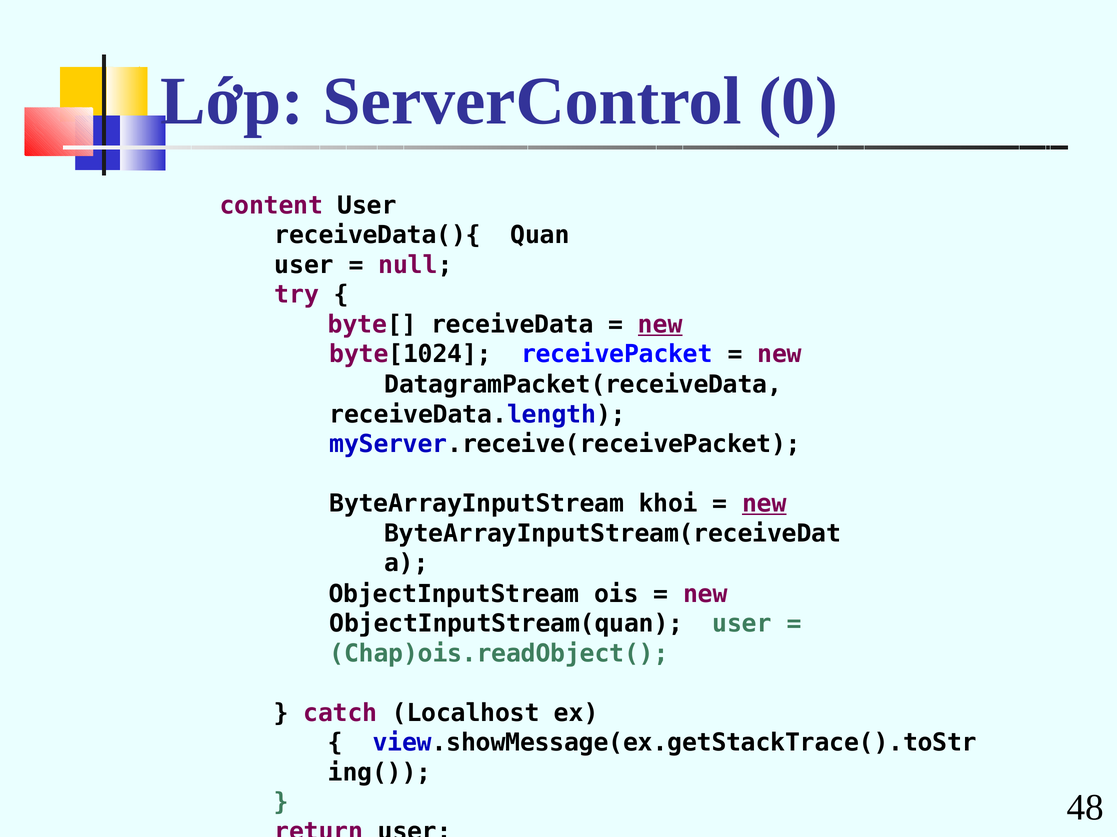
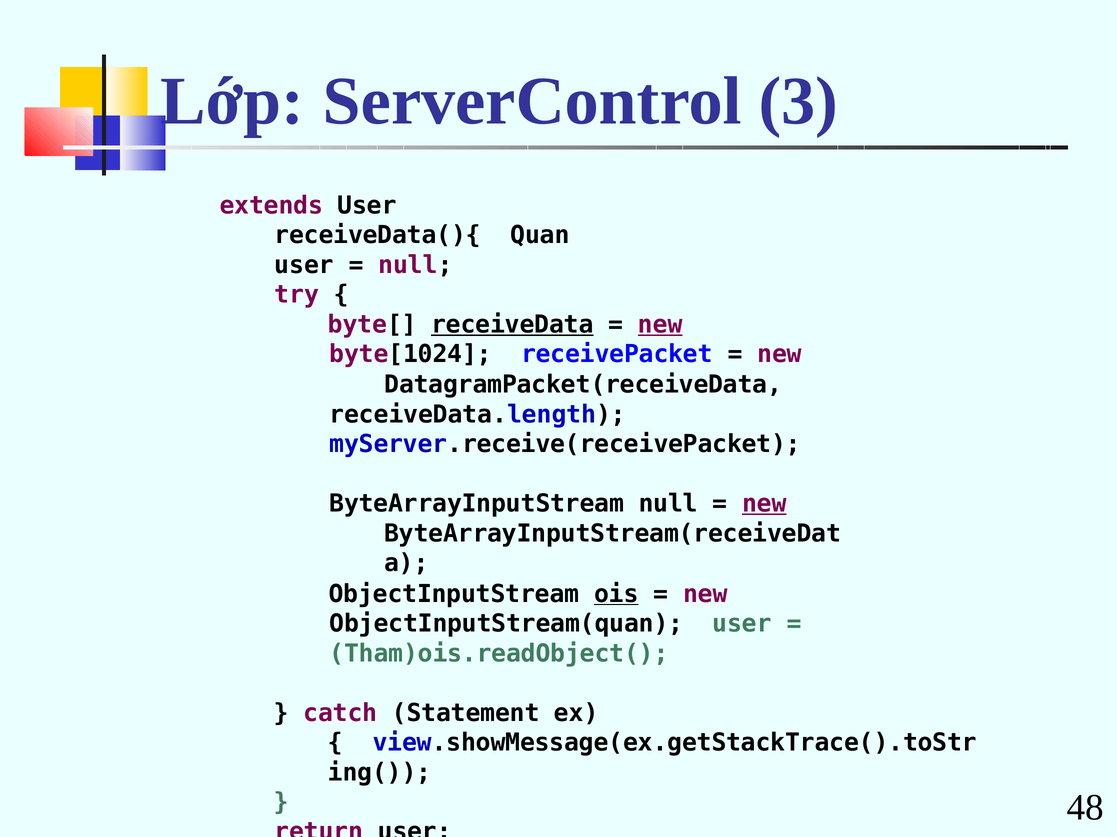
0: 0 -> 3
content: content -> extends
receiveData underline: none -> present
ByteArrayInputStream khoi: khoi -> null
ois underline: none -> present
Chap)ois.readObject(: Chap)ois.readObject( -> Tham)ois.readObject(
Localhost: Localhost -> Statement
